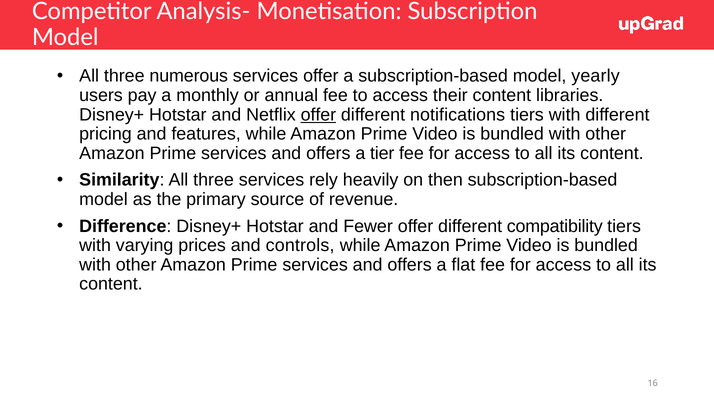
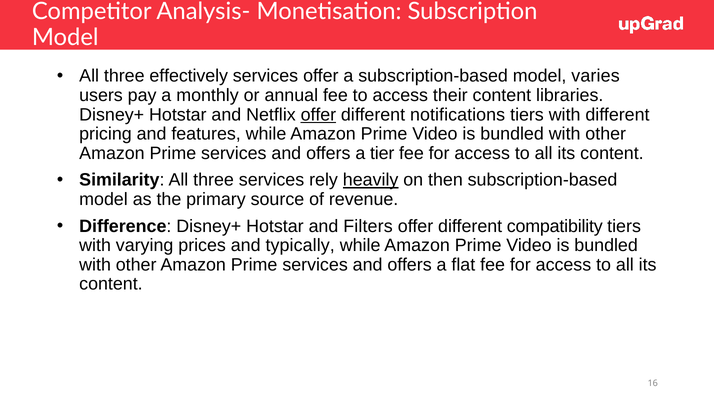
numerous: numerous -> effectively
yearly: yearly -> varies
heavily underline: none -> present
Fewer: Fewer -> Filters
controls: controls -> typically
